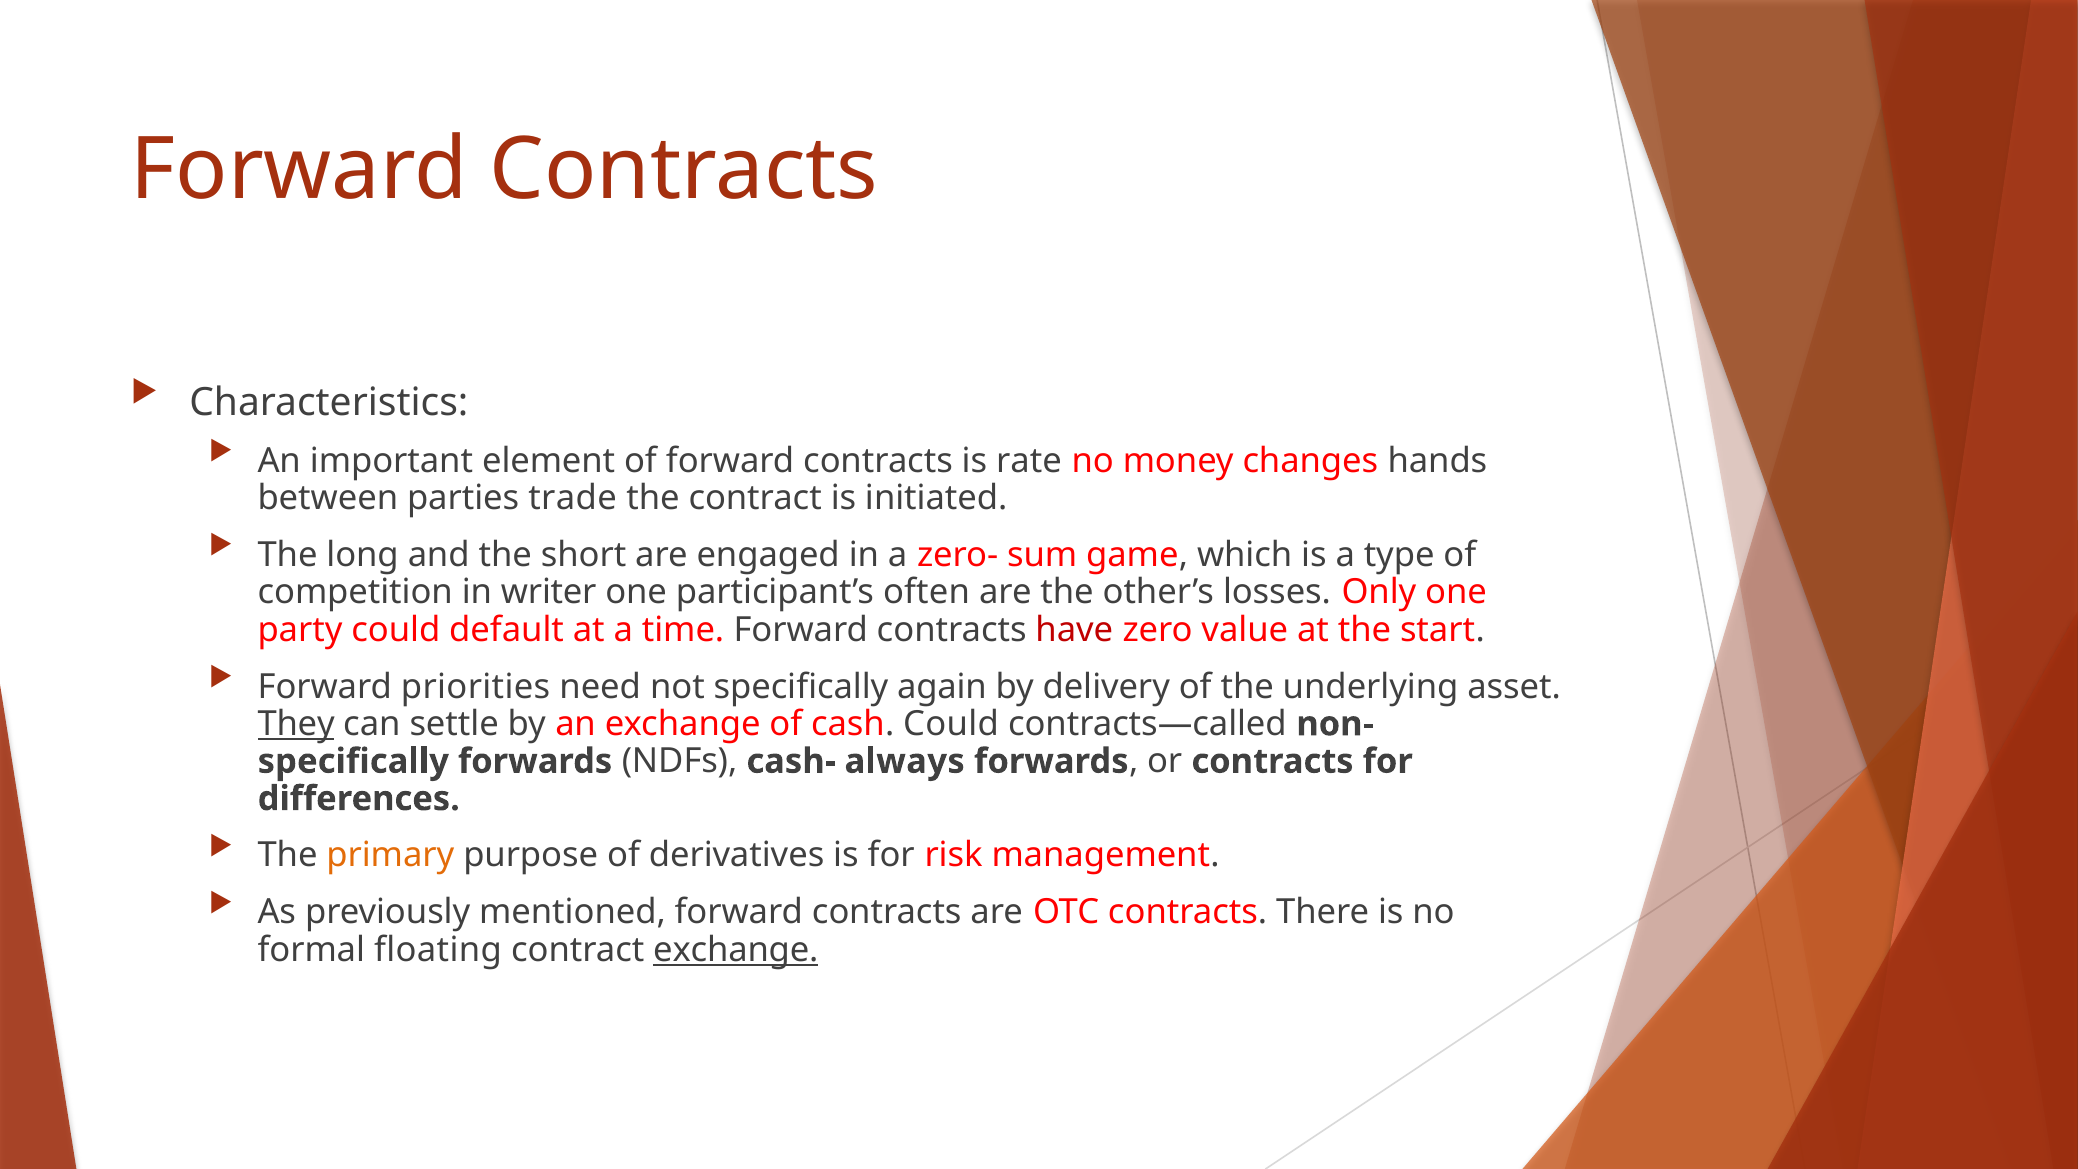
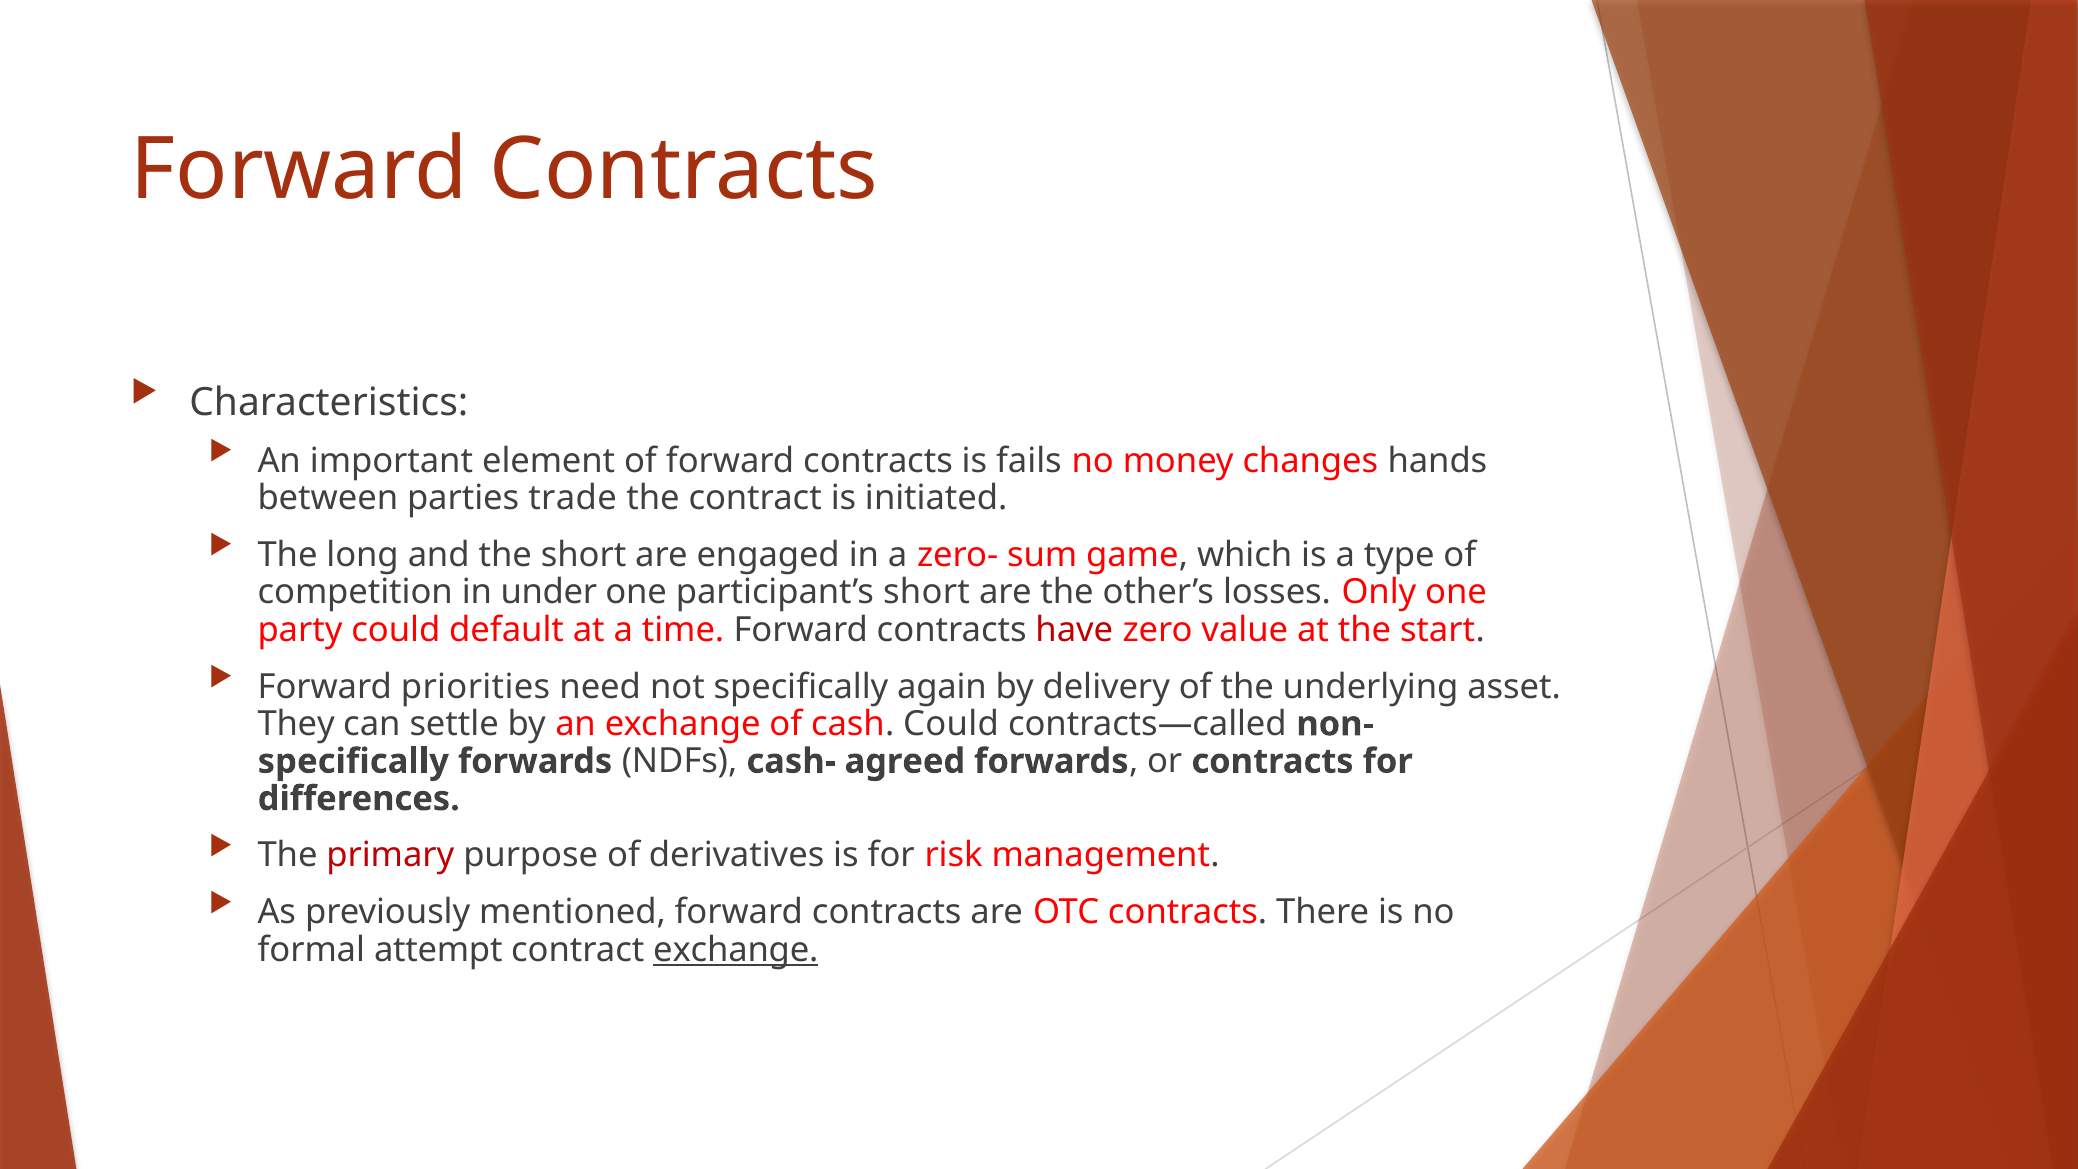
rate: rate -> fails
writer: writer -> under
participant’s often: often -> short
They underline: present -> none
always: always -> agreed
primary colour: orange -> red
floating: floating -> attempt
